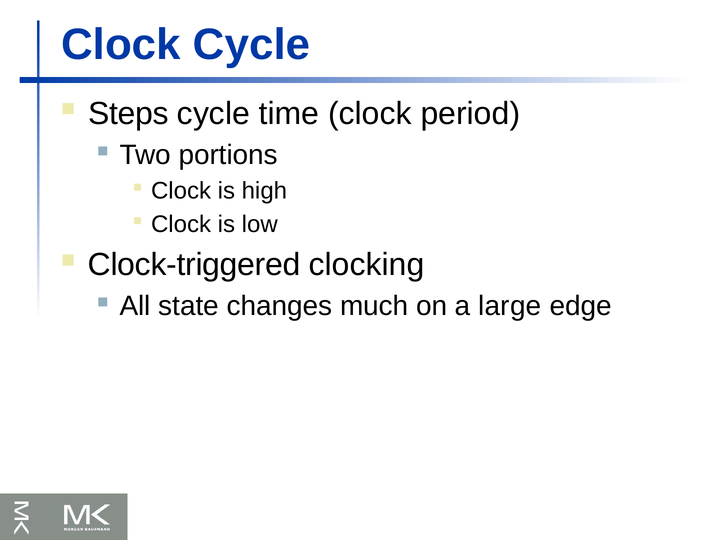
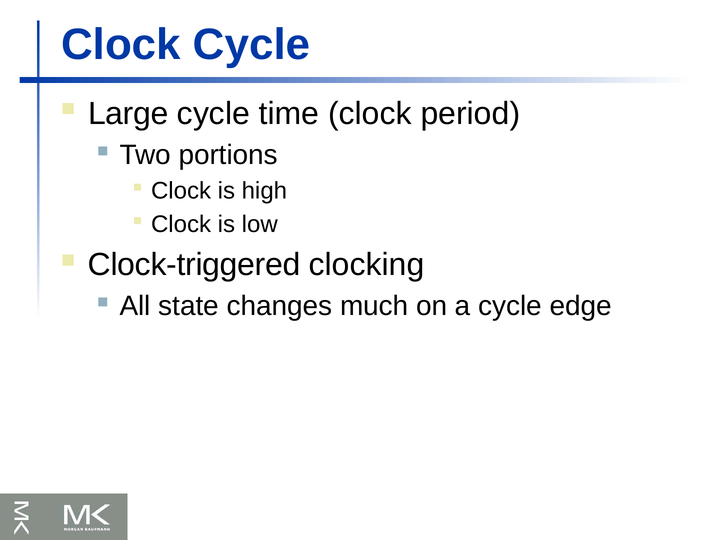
Steps: Steps -> Large
a large: large -> cycle
